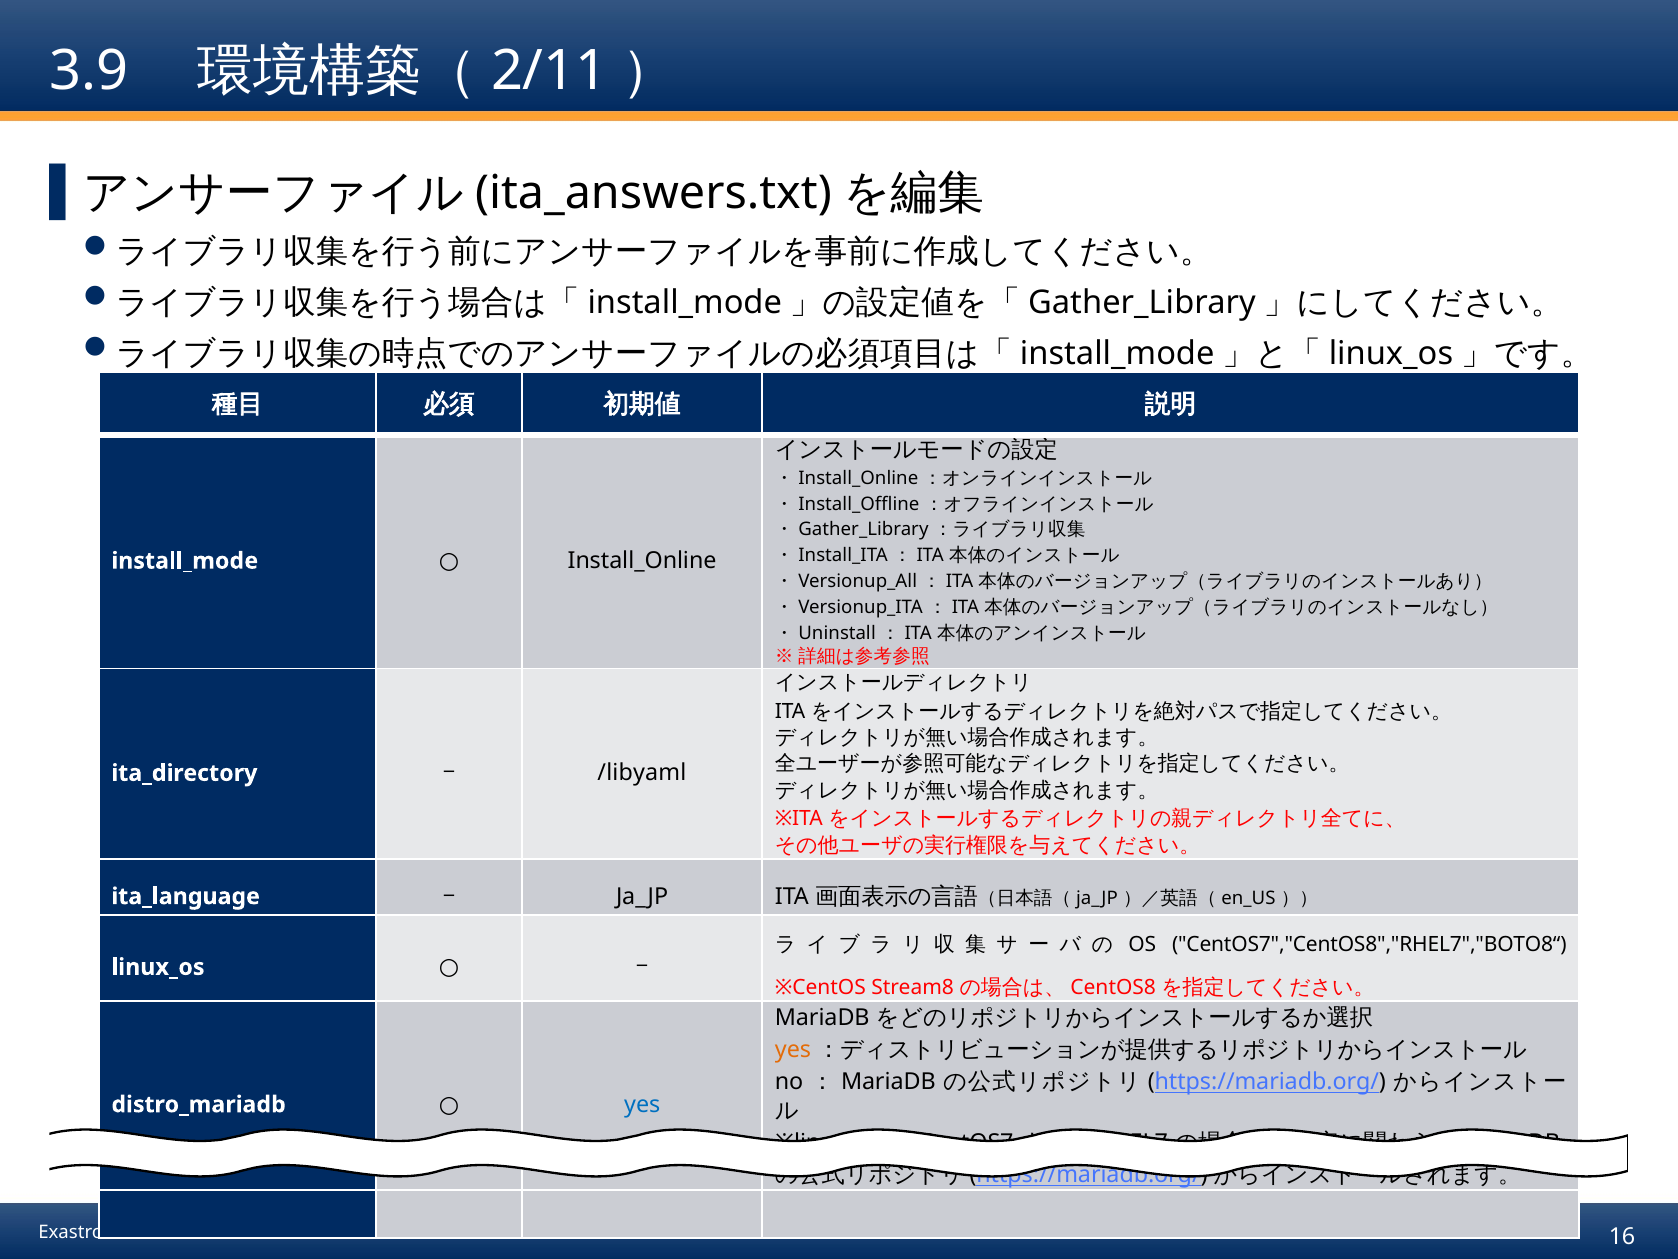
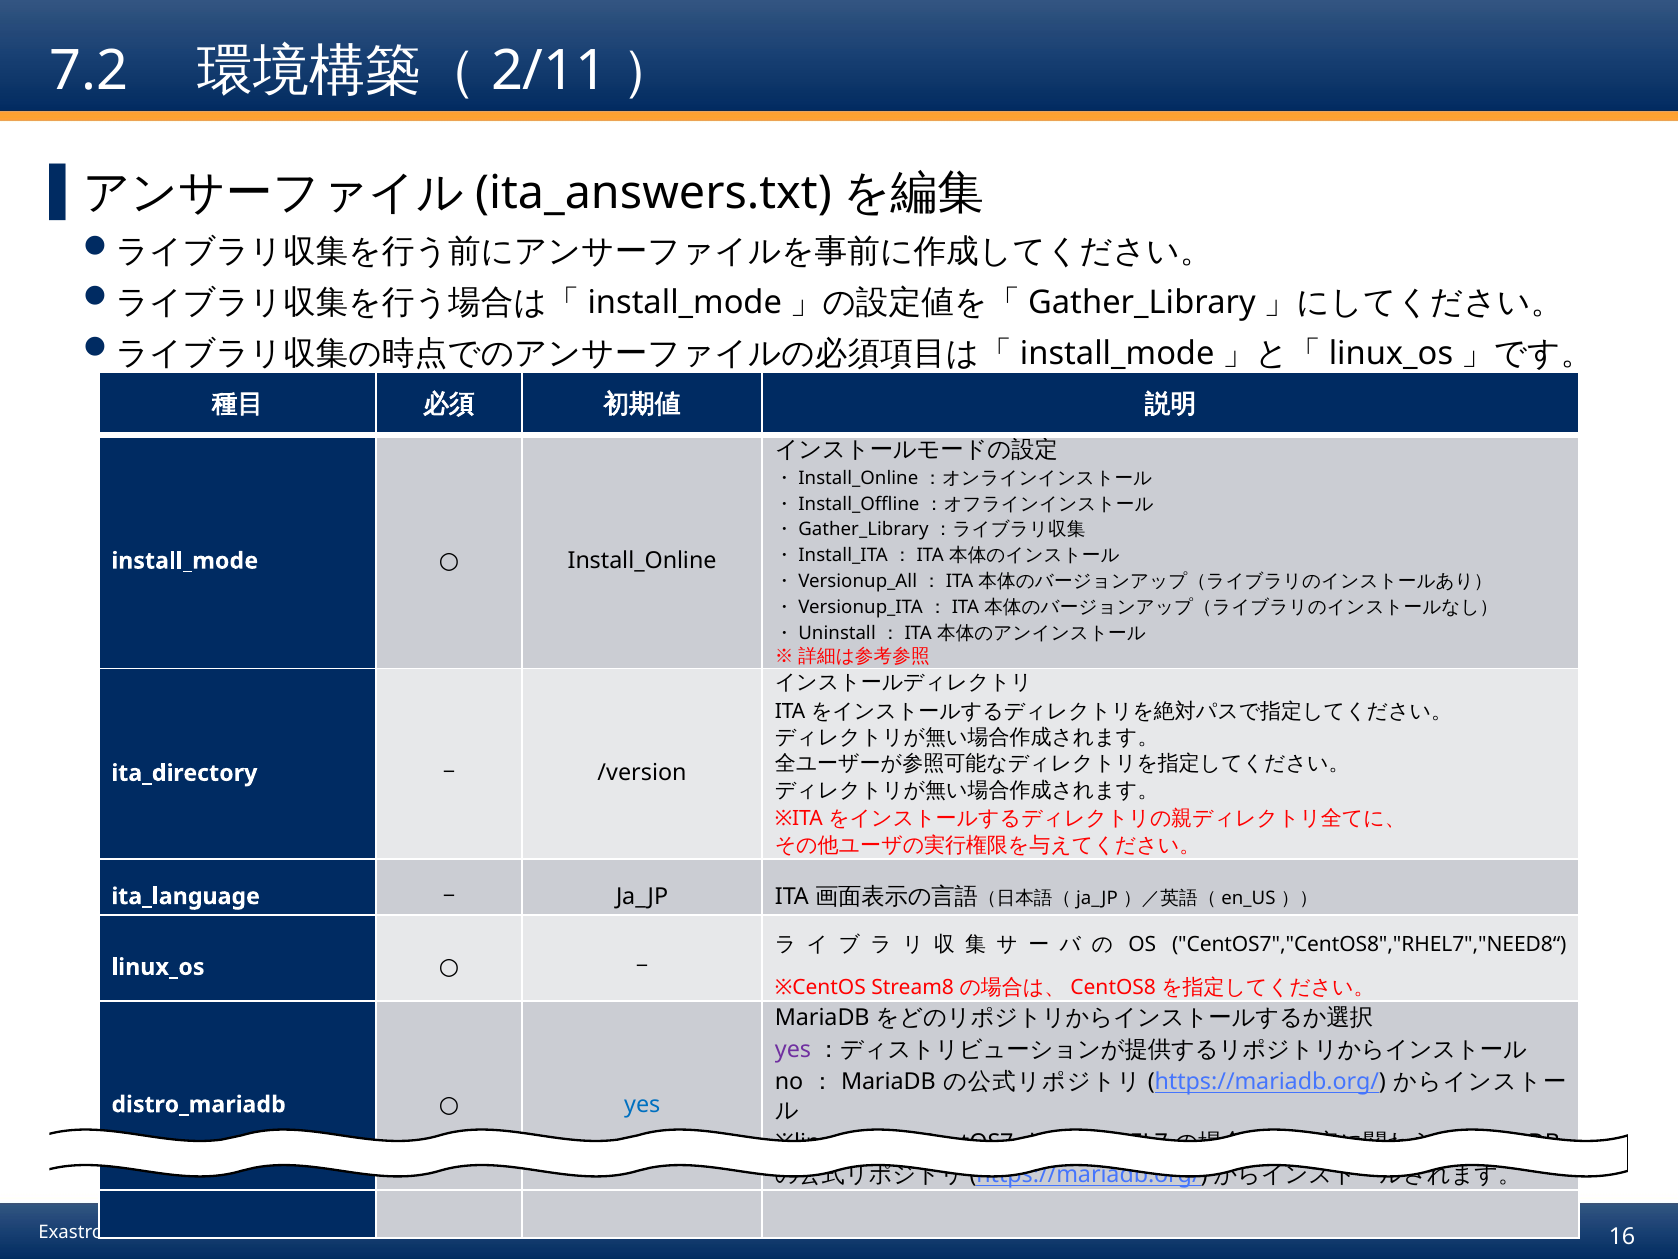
3.9: 3.9 -> 7.2
/libyaml: /libyaml -> /version
CentOS7","CentOS8","RHEL7","BOTO8“: CentOS7","CentOS8","RHEL7","BOTO8“ -> CentOS7","CentOS8","RHEL7","NEED8“
yes at (793, 1050) colour: orange -> purple
